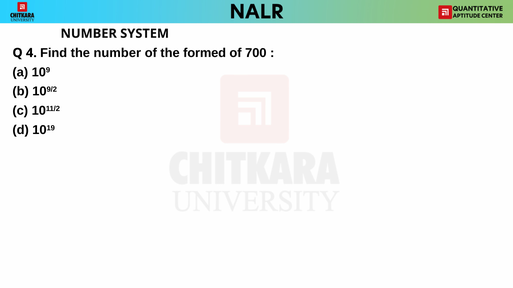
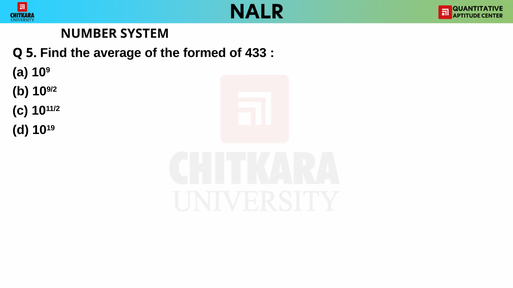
4: 4 -> 5
the number: number -> average
700: 700 -> 433
